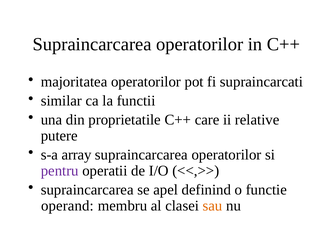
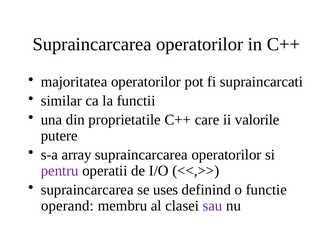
relative: relative -> valorile
apel: apel -> uses
sau colour: orange -> purple
